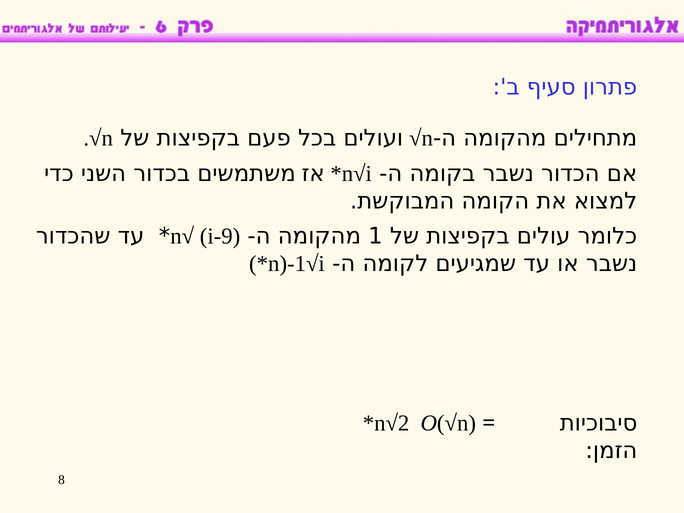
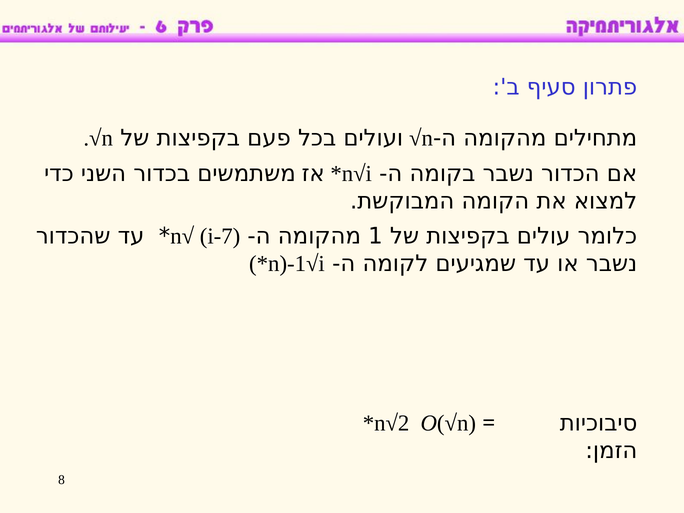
i-9: i-9 -> i-7
